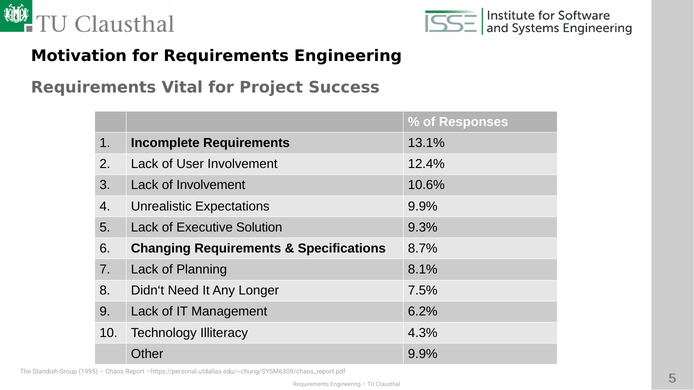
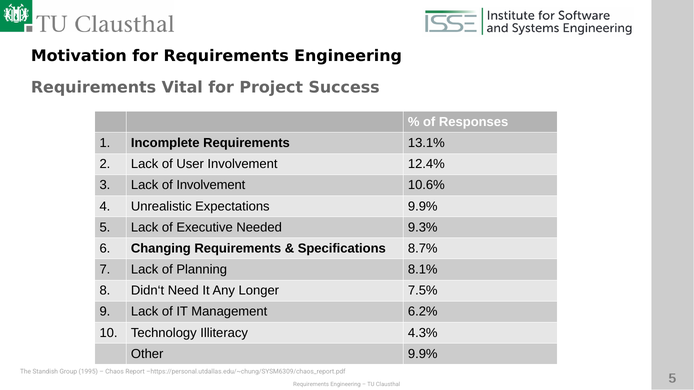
Solution: Solution -> Needed
